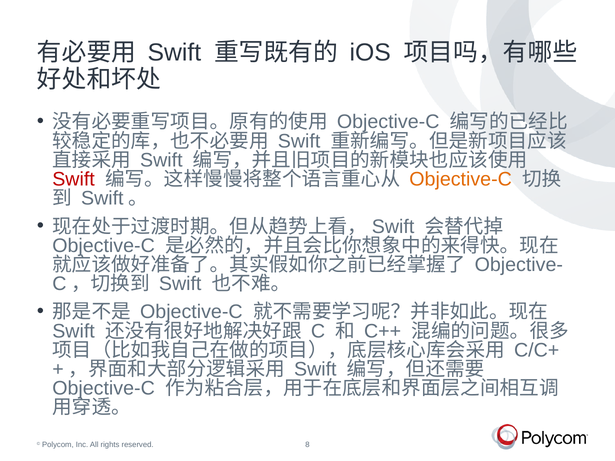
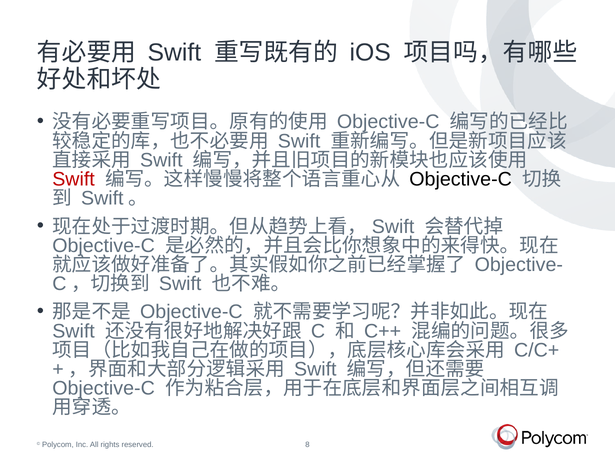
Objective-C at (461, 179) colour: orange -> black
